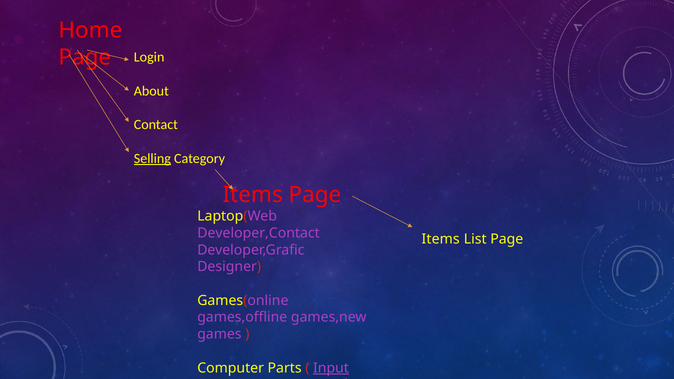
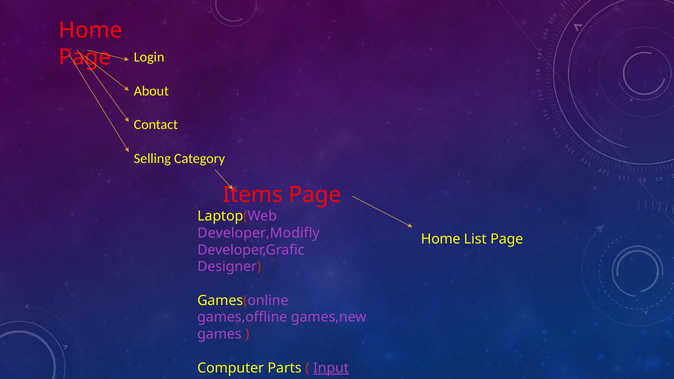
Selling underline: present -> none
Developer,Contact: Developer,Contact -> Developer,Modifly
Items at (441, 239): Items -> Home
